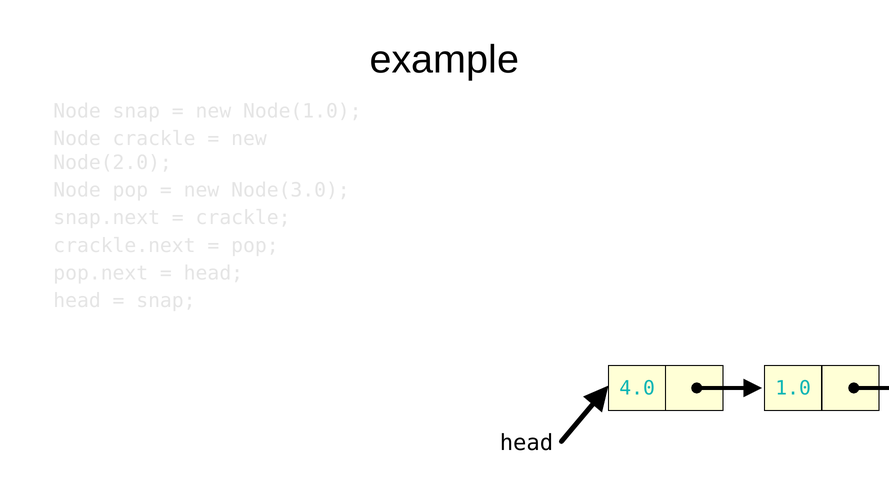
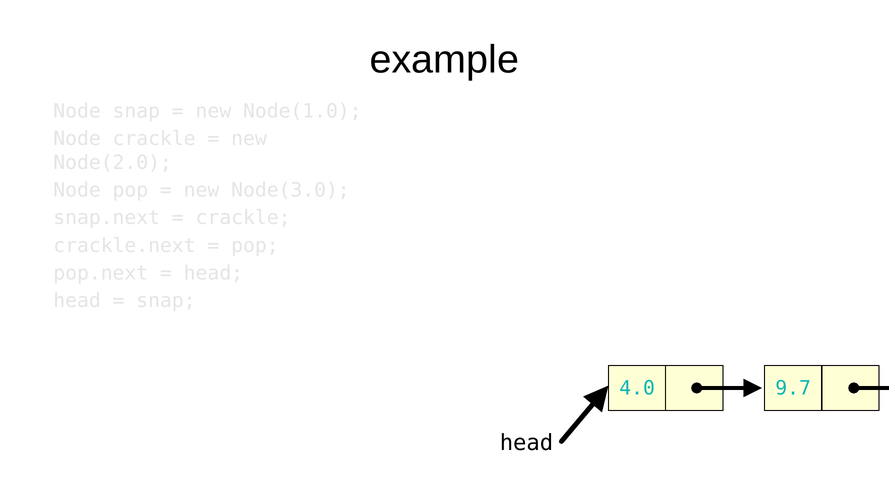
1.0: 1.0 -> 9.7
